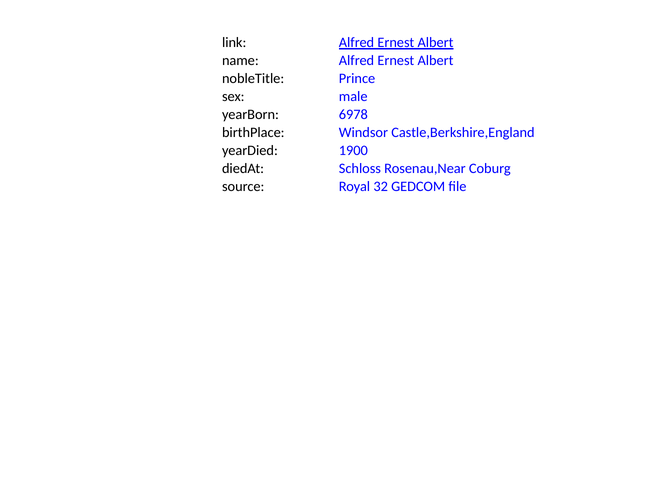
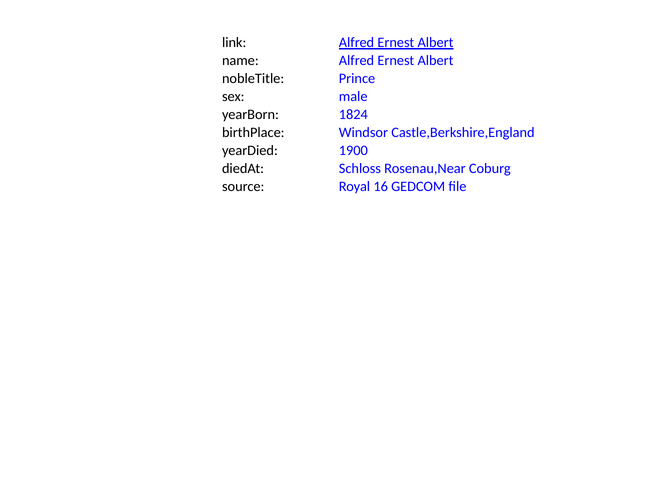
6978: 6978 -> 1824
32: 32 -> 16
